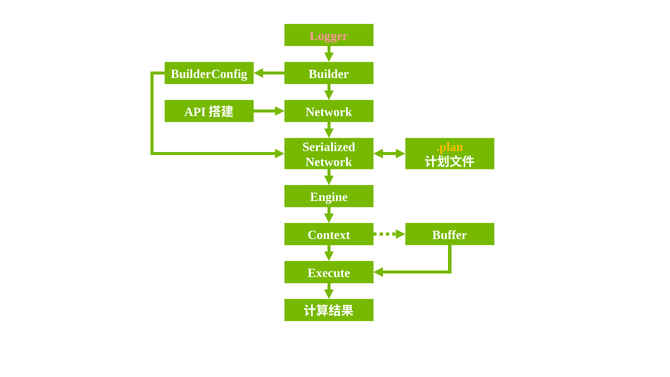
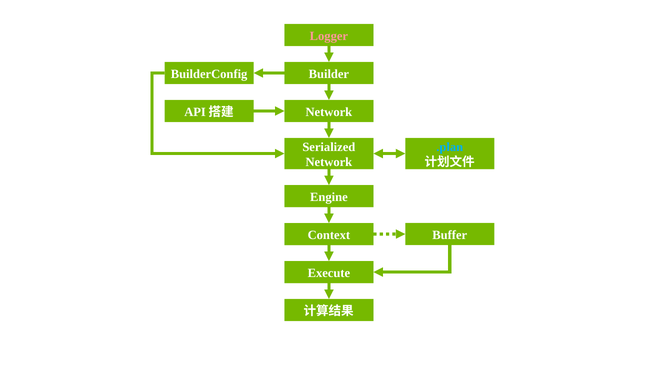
.plan colour: yellow -> light blue
